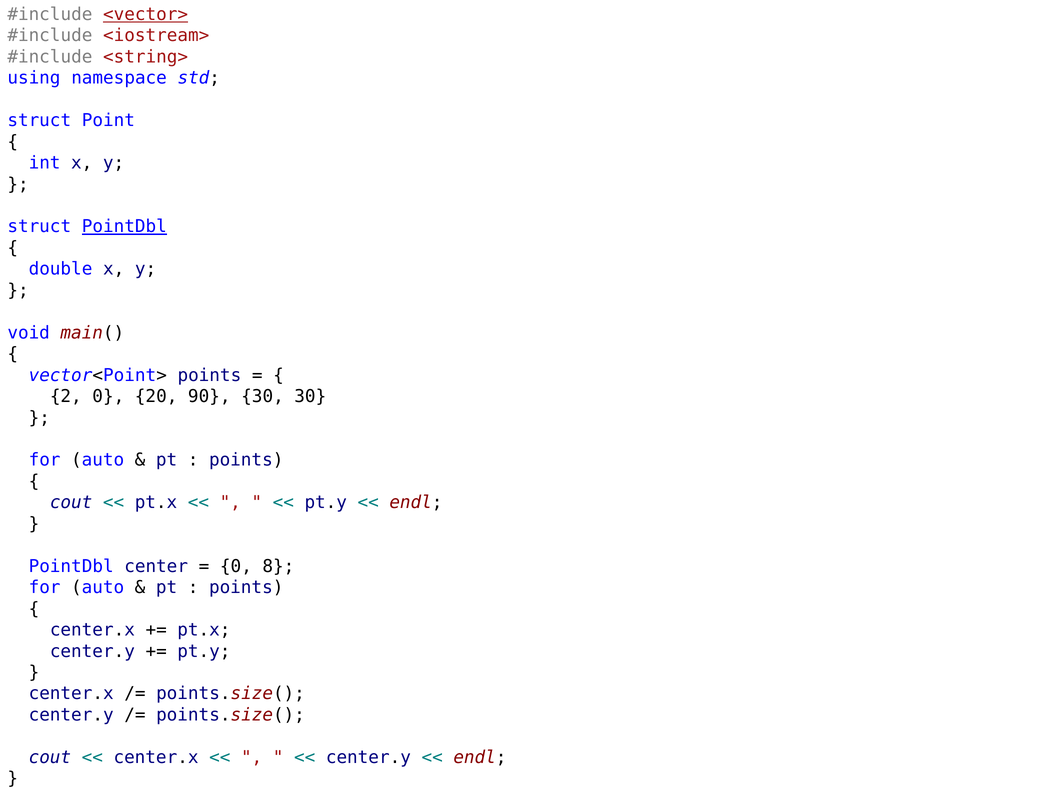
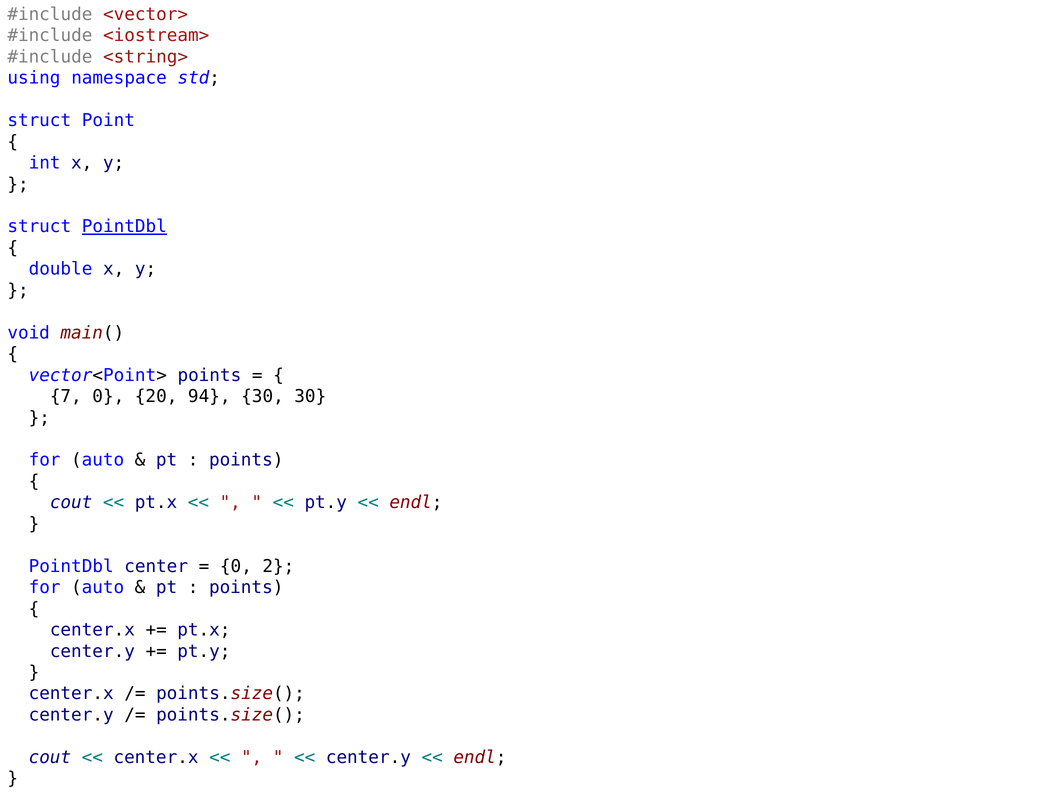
<vector> underline: present -> none
2: 2 -> 7
90: 90 -> 94
8: 8 -> 2
